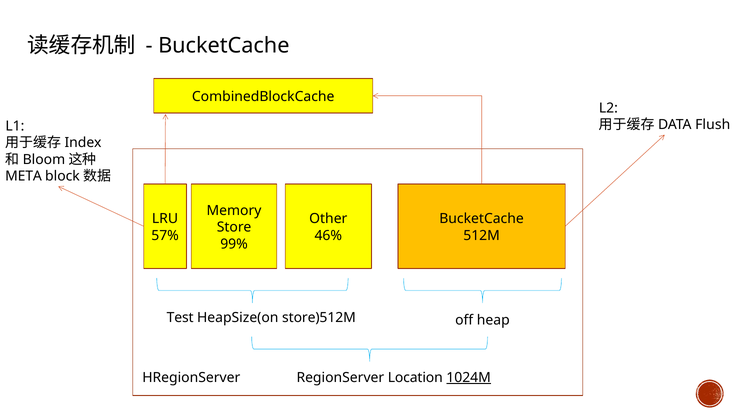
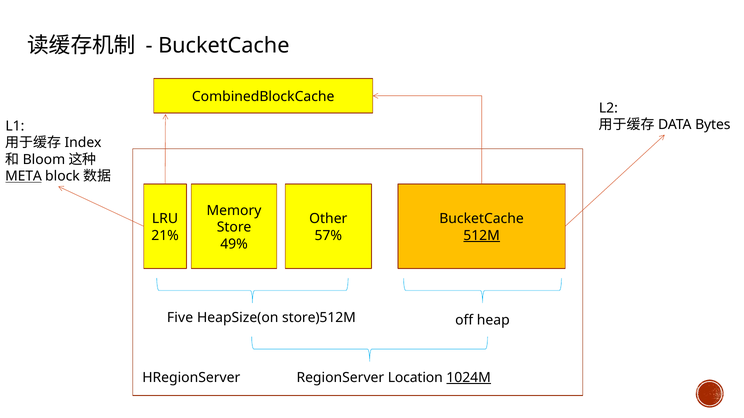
Flush: Flush -> Bytes
META underline: none -> present
57%: 57% -> 21%
46%: 46% -> 57%
512M underline: none -> present
99%: 99% -> 49%
Test: Test -> Five
